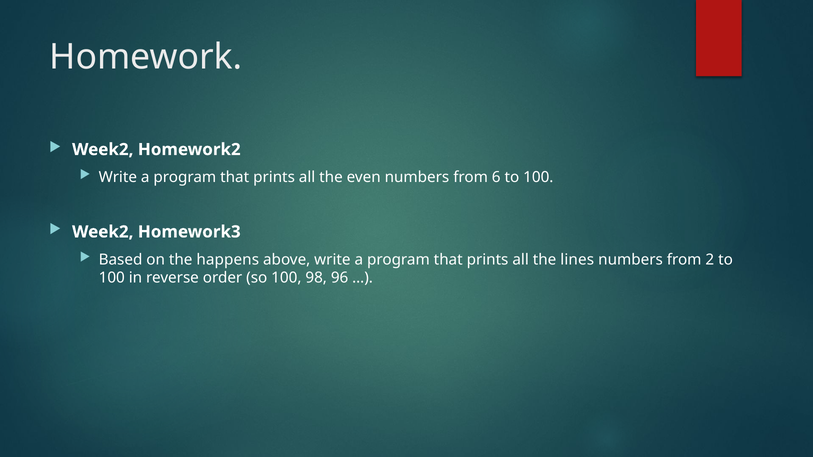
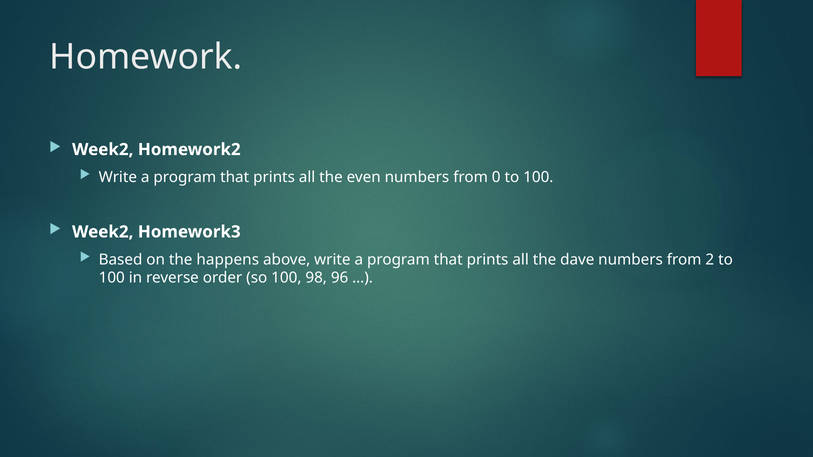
6: 6 -> 0
lines: lines -> dave
